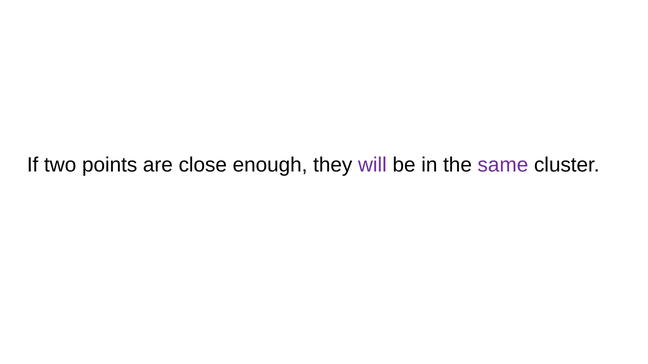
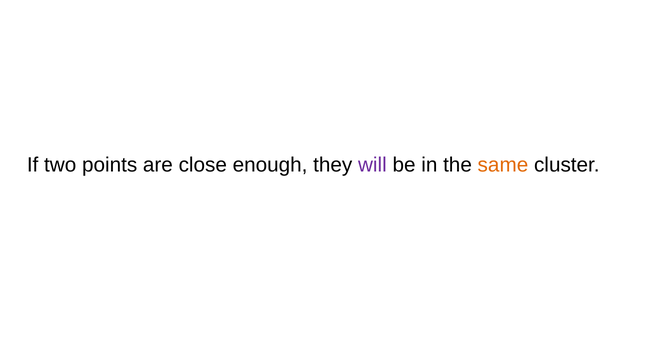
same colour: purple -> orange
